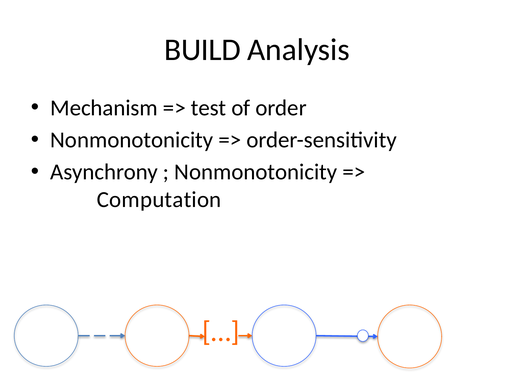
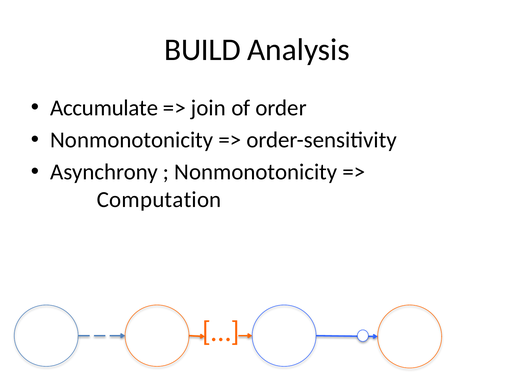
Mechanism: Mechanism -> Accumulate
test: test -> join
